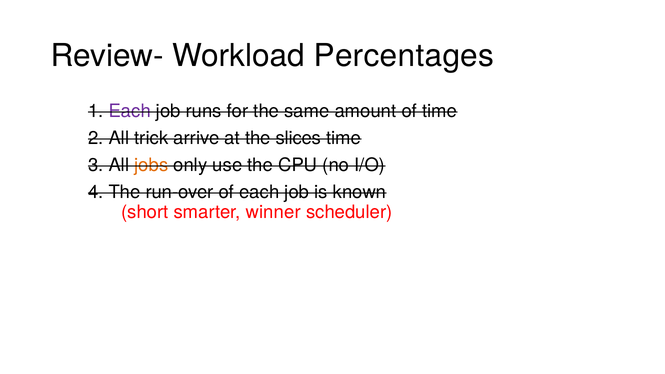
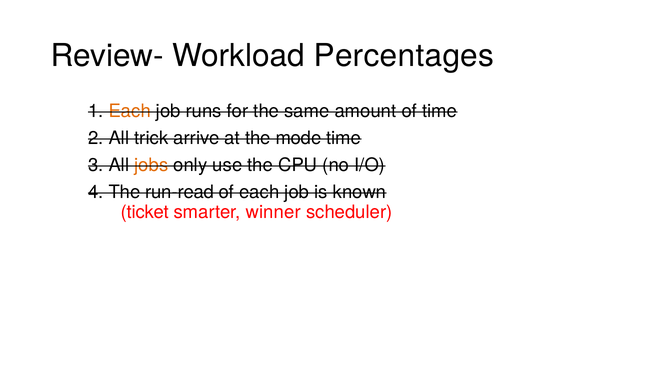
Each at (130, 111) colour: purple -> orange
slices: slices -> mode
run-over: run-over -> run-read
short: short -> ticket
